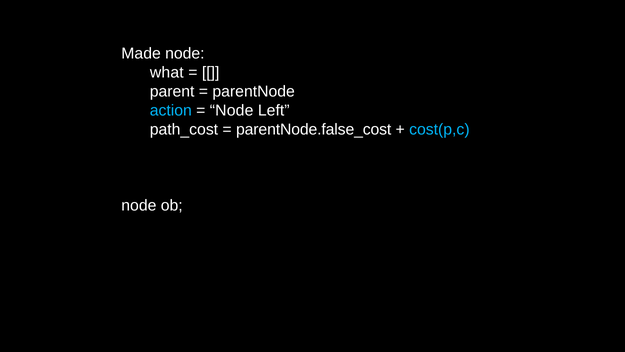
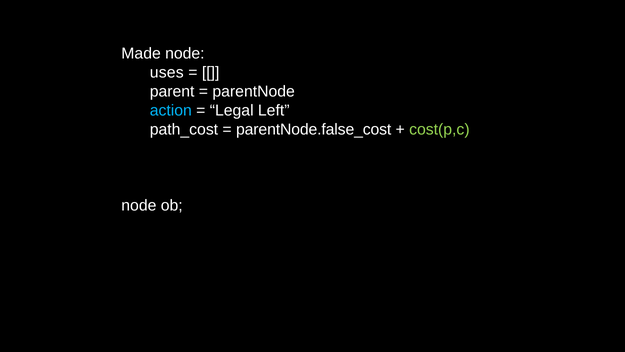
what: what -> uses
Node at (232, 111): Node -> Legal
cost(p,c colour: light blue -> light green
